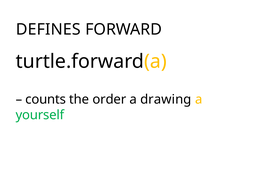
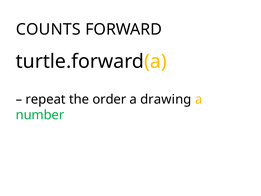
DEFINES: DEFINES -> COUNTS
counts: counts -> repeat
yourself: yourself -> number
